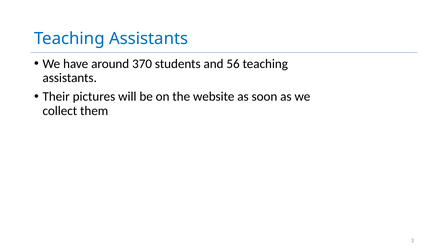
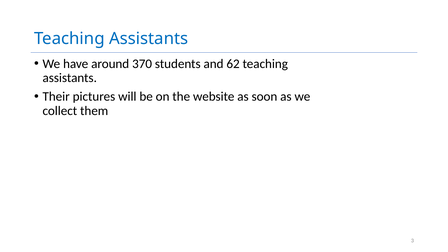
56: 56 -> 62
